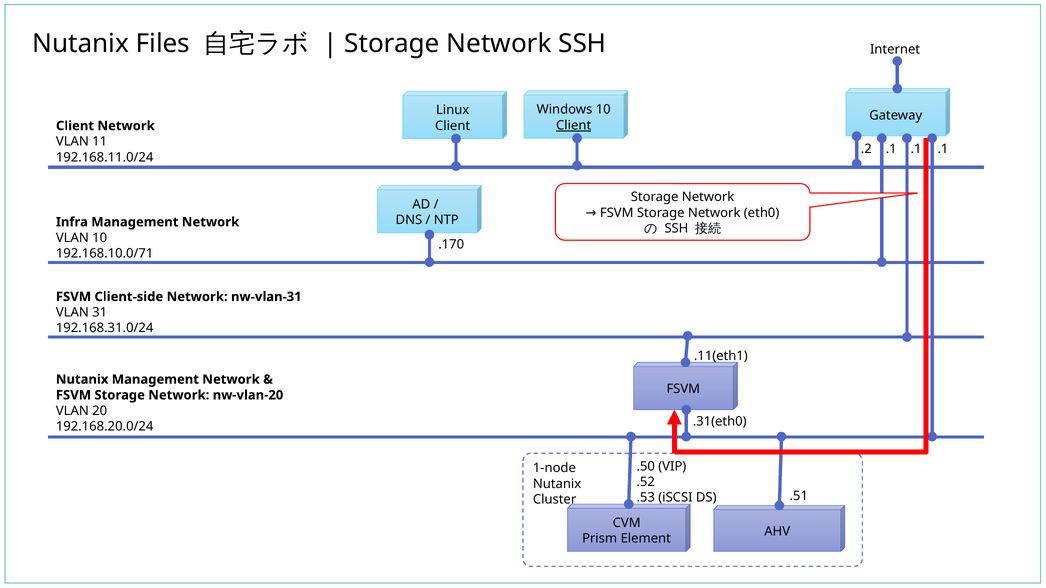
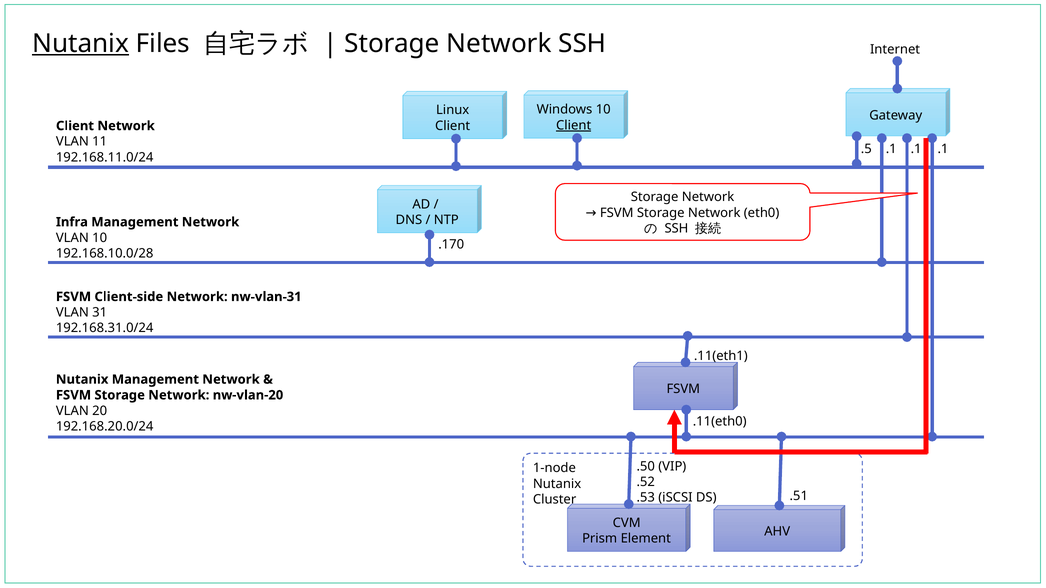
Nutanix at (81, 44) underline: none -> present
.2: .2 -> .5
192.168.10.0/71: 192.168.10.0/71 -> 192.168.10.0/28
.31(eth0: .31(eth0 -> .11(eth0
